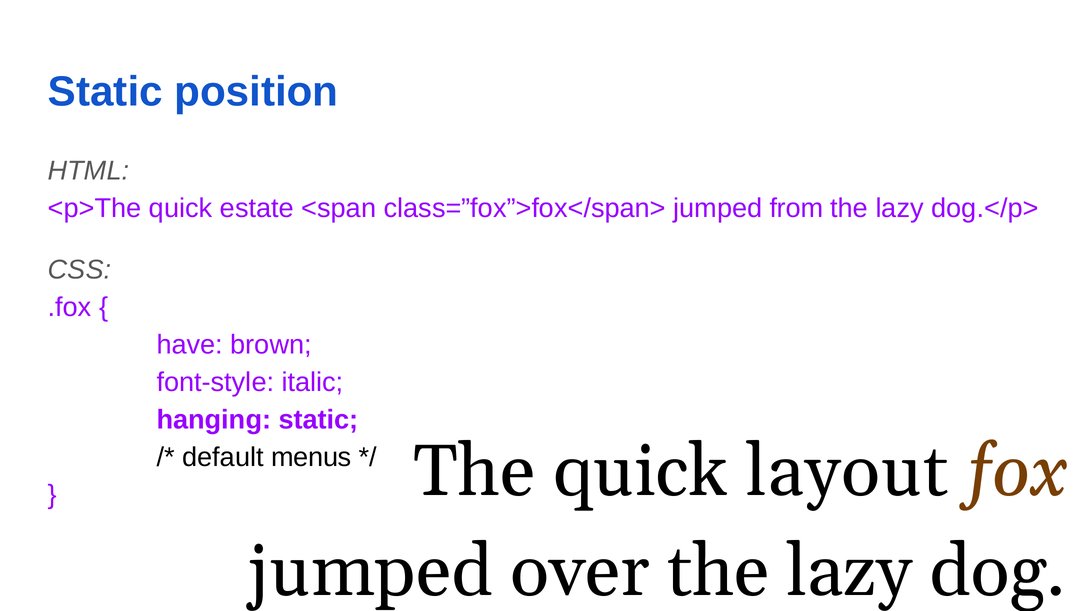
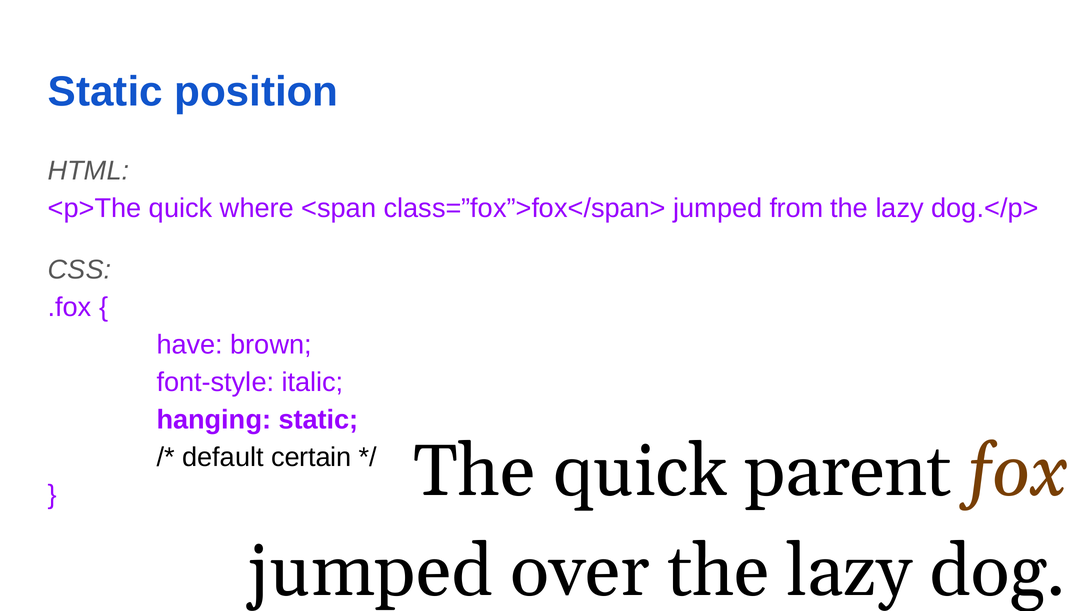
estate: estate -> where
menus: menus -> certain
layout: layout -> parent
